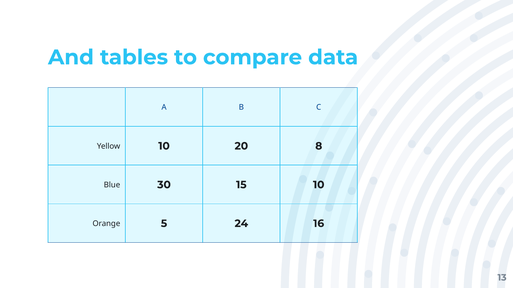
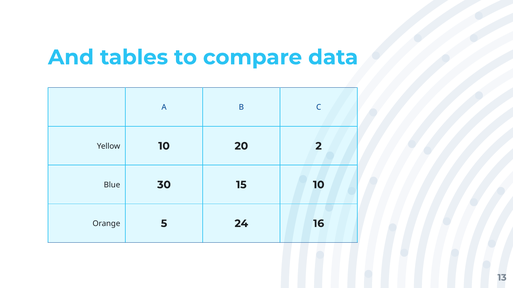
8: 8 -> 2
